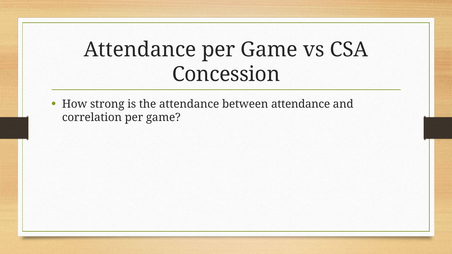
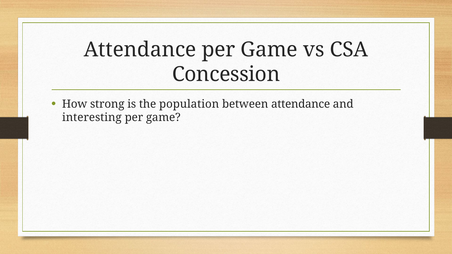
the attendance: attendance -> population
correlation: correlation -> interesting
